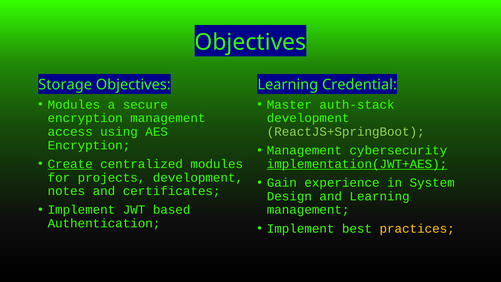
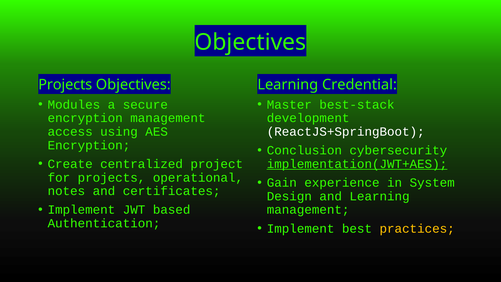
Storage at (65, 85): Storage -> Projects
auth-stack: auth-stack -> best-stack
ReactJS+SpringBoot colour: light green -> white
Management at (304, 150): Management -> Conclusion
Create underline: present -> none
centralized modules: modules -> project
projects development: development -> operational
